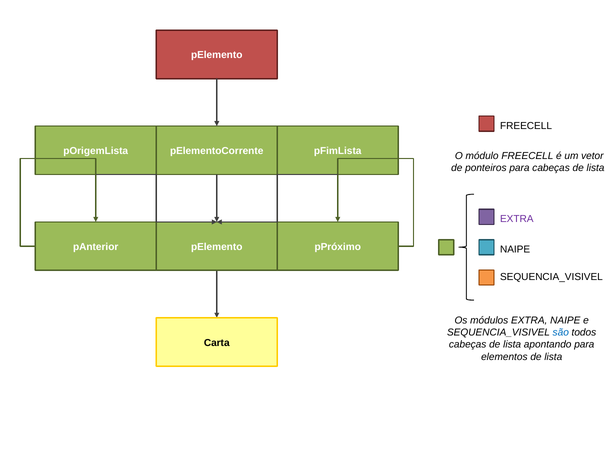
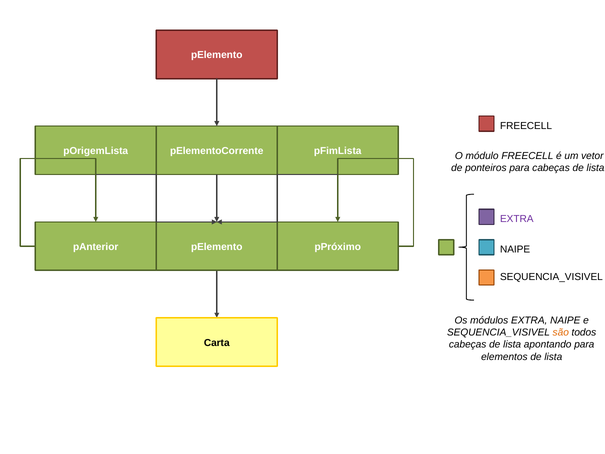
são colour: blue -> orange
